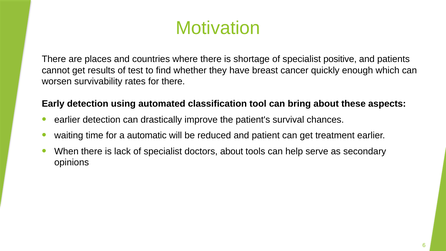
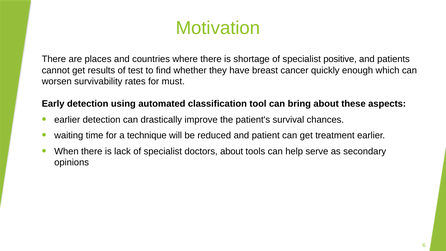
for there: there -> must
automatic: automatic -> technique
